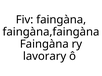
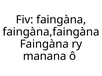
lavorary: lavorary -> manana
